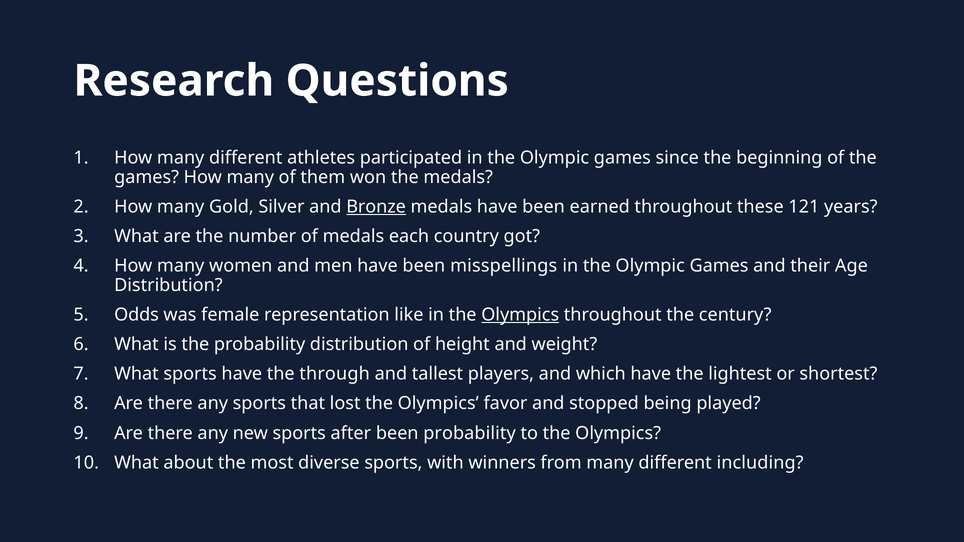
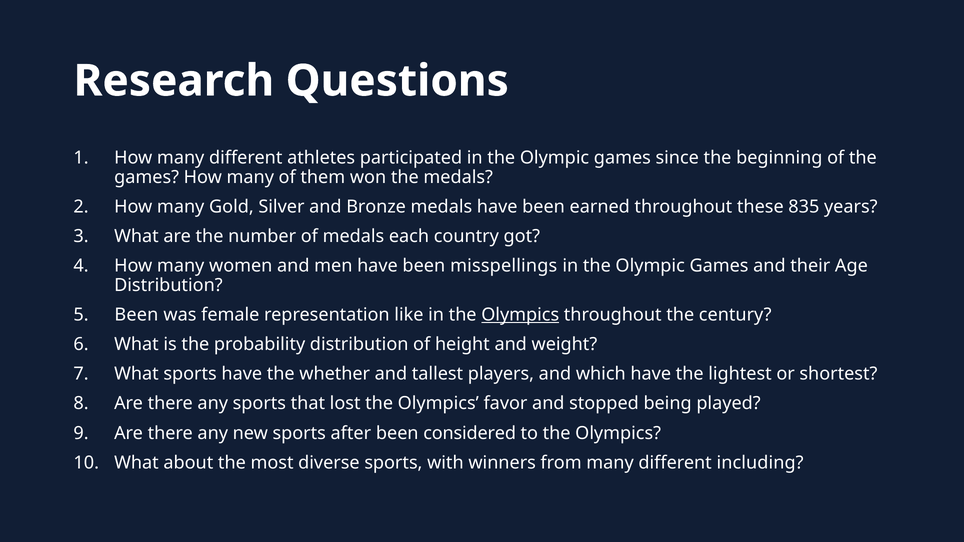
Bronze underline: present -> none
121: 121 -> 835
Odds at (137, 315): Odds -> Been
through: through -> whether
been probability: probability -> considered
